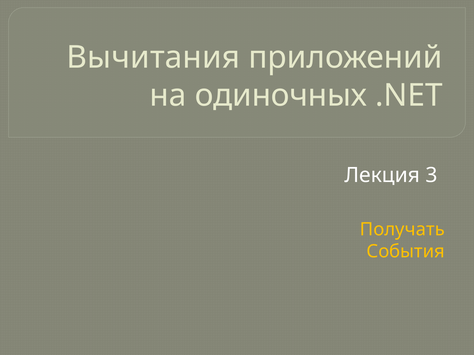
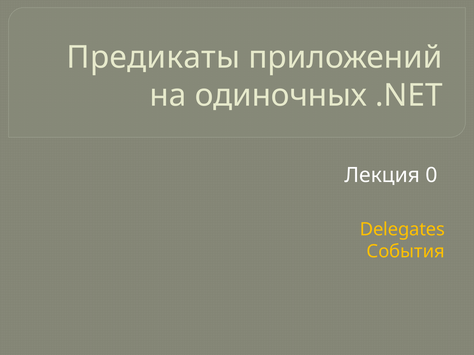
Вычитания: Вычитания -> Предикаты
3: 3 -> 0
Получать: Получать -> Delegates
